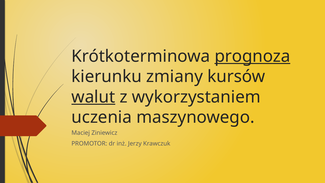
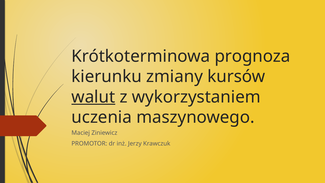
prognoza underline: present -> none
